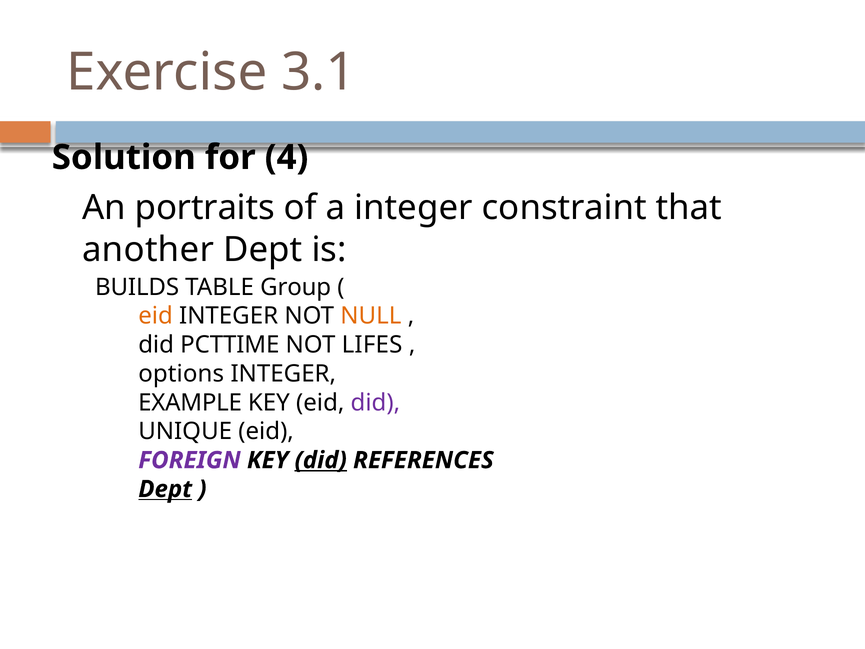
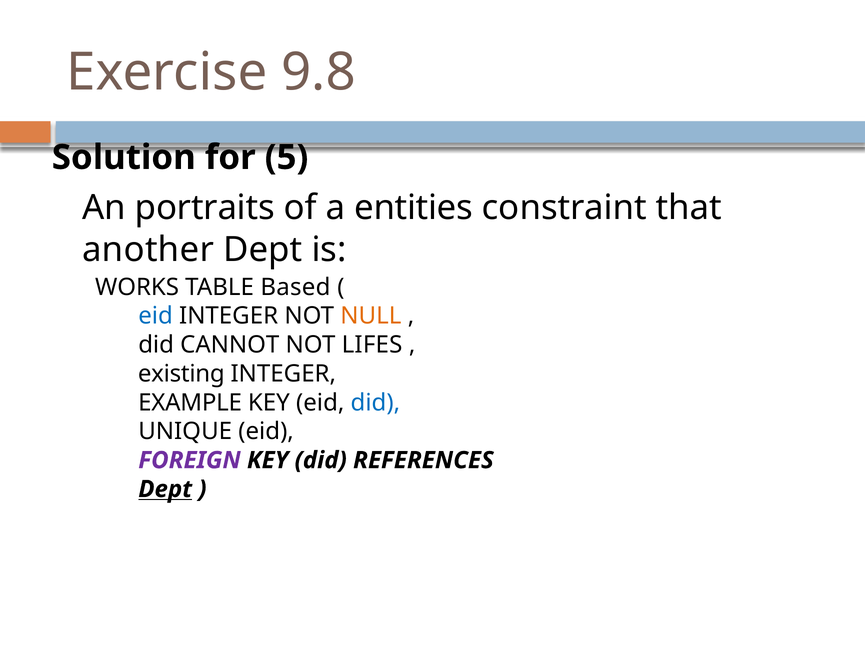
3.1: 3.1 -> 9.8
4: 4 -> 5
a integer: integer -> entities
BUILDS: BUILDS -> WORKS
Group: Group -> Based
eid at (156, 316) colour: orange -> blue
PCTTIME: PCTTIME -> CANNOT
options: options -> existing
did at (375, 402) colour: purple -> blue
did at (321, 460) underline: present -> none
